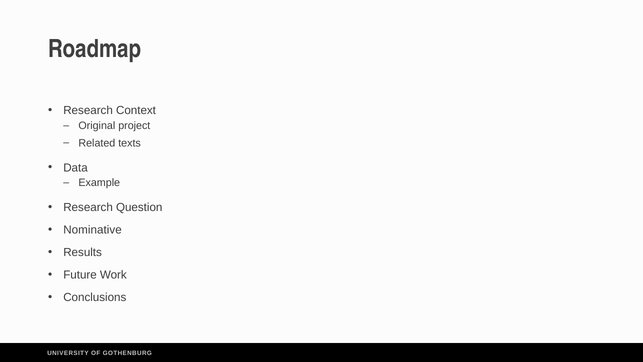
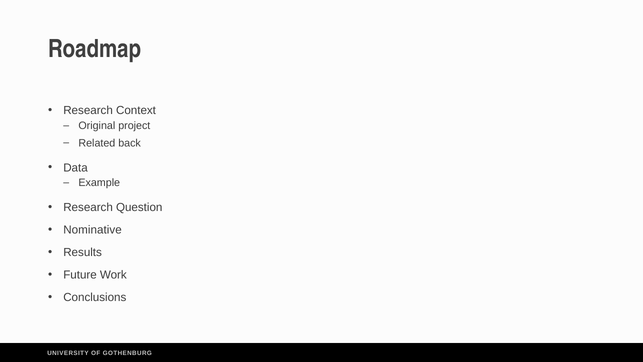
texts: texts -> back
